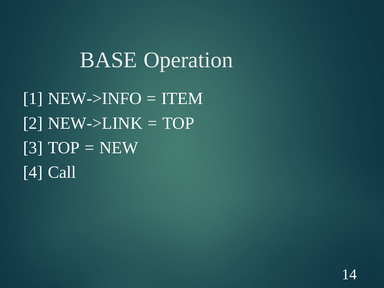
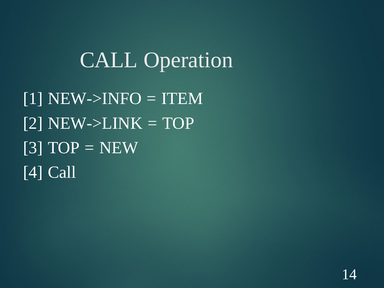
BASE at (109, 60): BASE -> CALL
